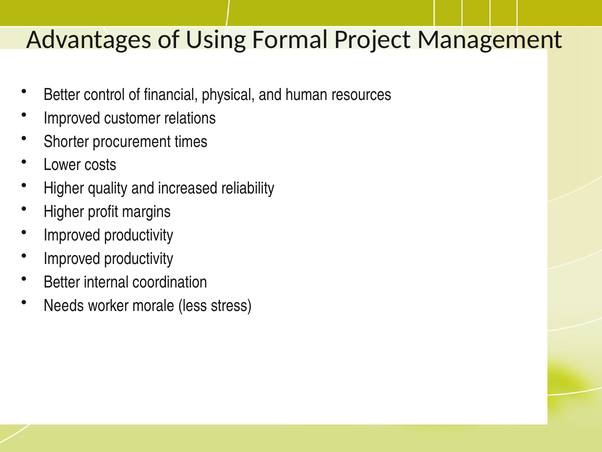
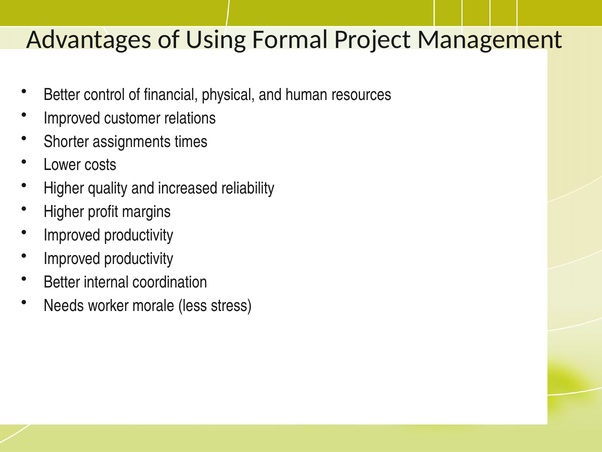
procurement: procurement -> assignments
